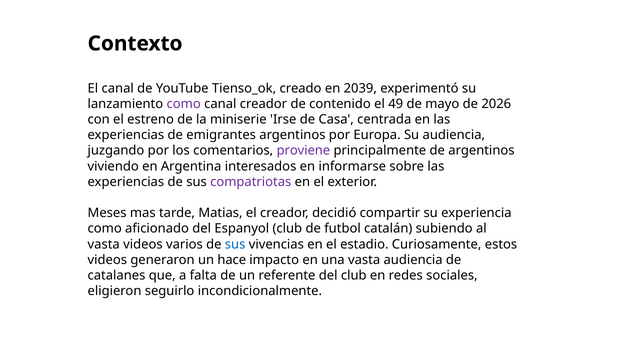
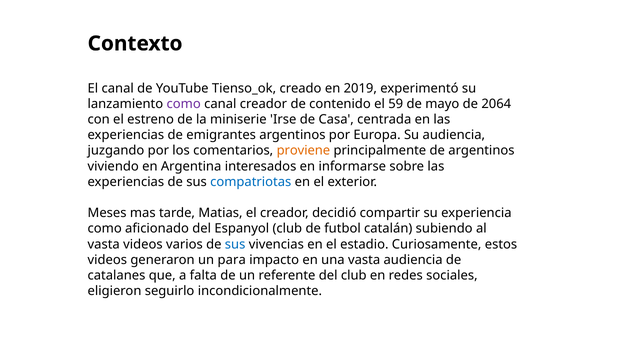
2039: 2039 -> 2019
49: 49 -> 59
2026: 2026 -> 2064
proviene colour: purple -> orange
compatriotas colour: purple -> blue
hace: hace -> para
